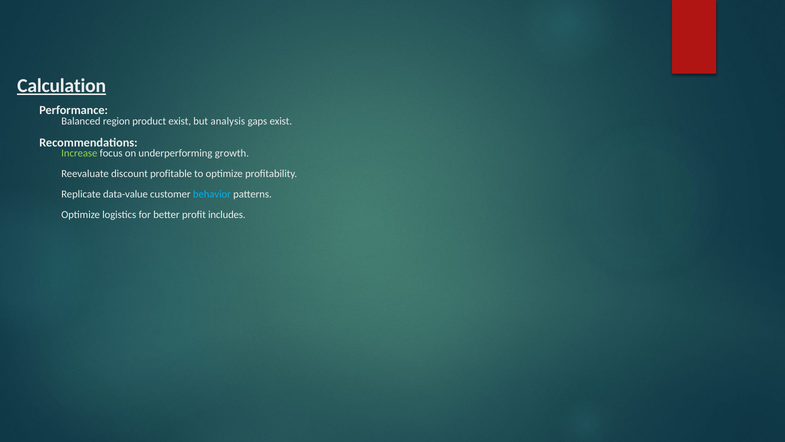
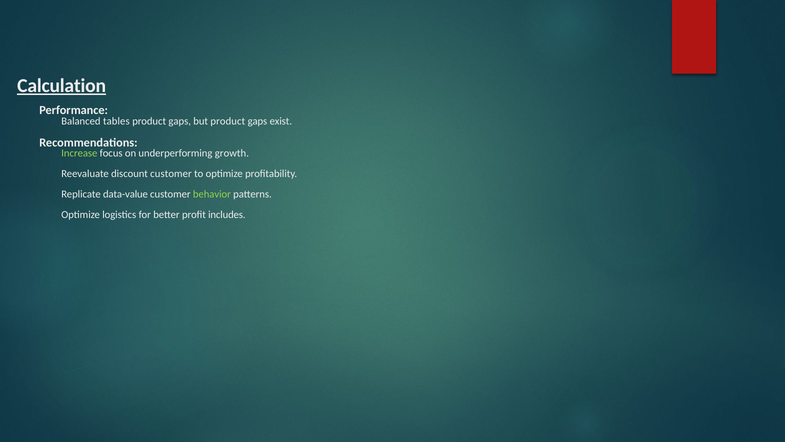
region: region -> tables
exist at (180, 121): exist -> gaps
but analysis: analysis -> product
discount profitable: profitable -> customer
behavior colour: light blue -> light green
